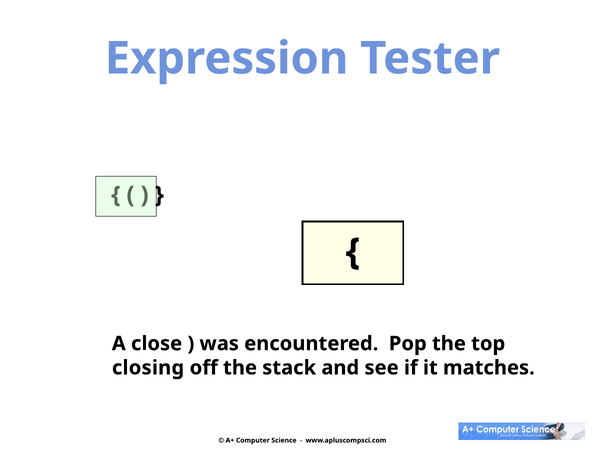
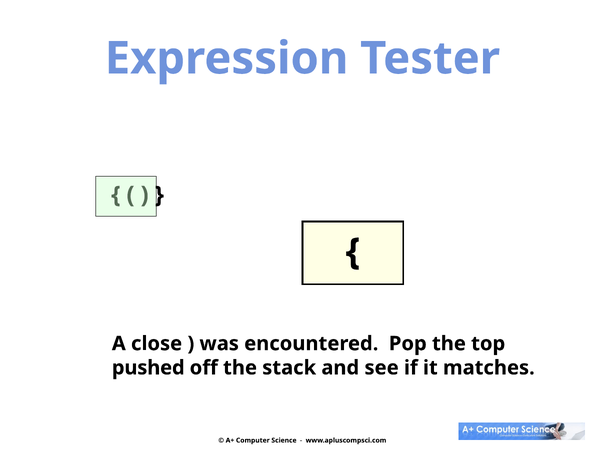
closing: closing -> pushed
